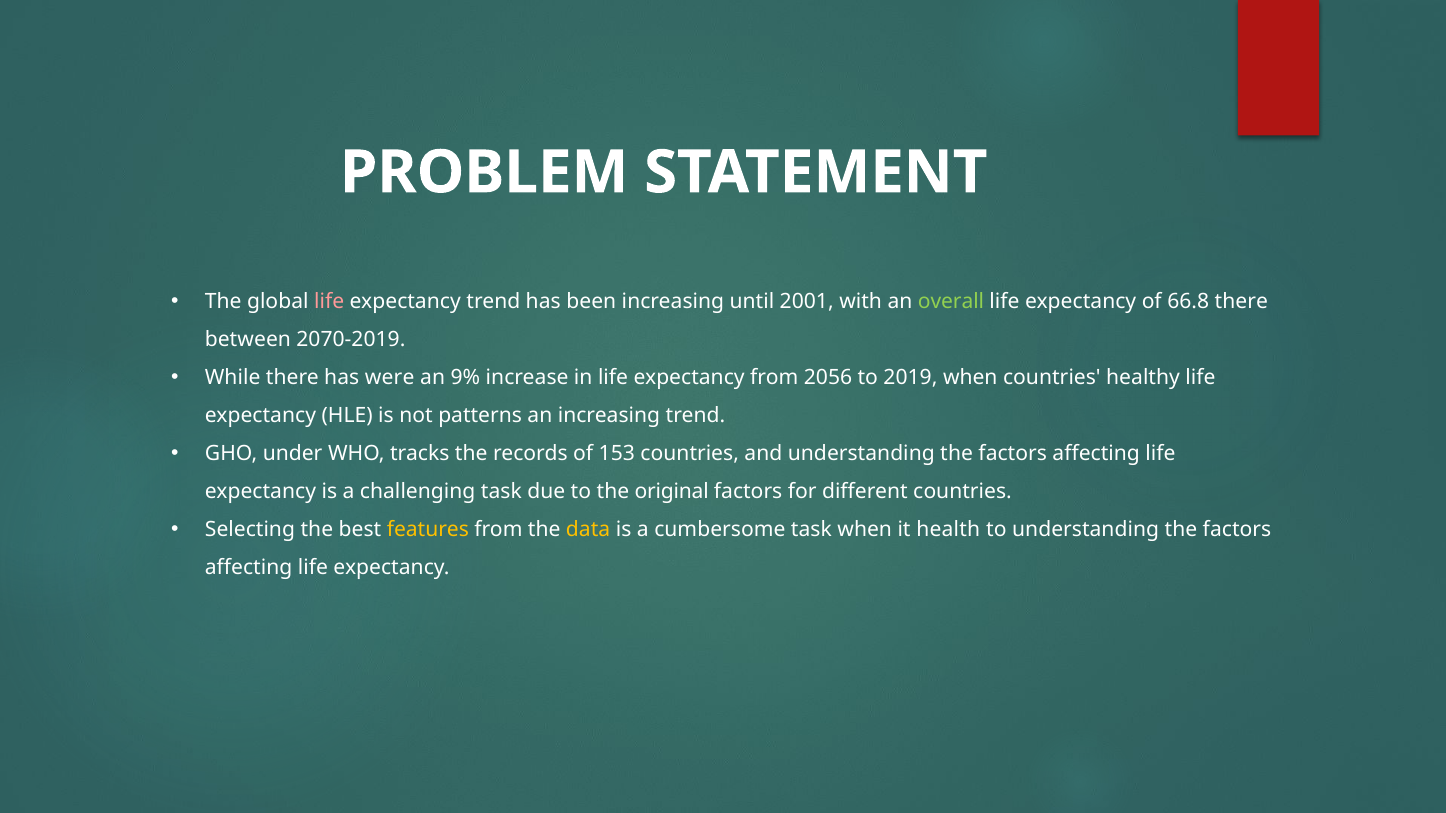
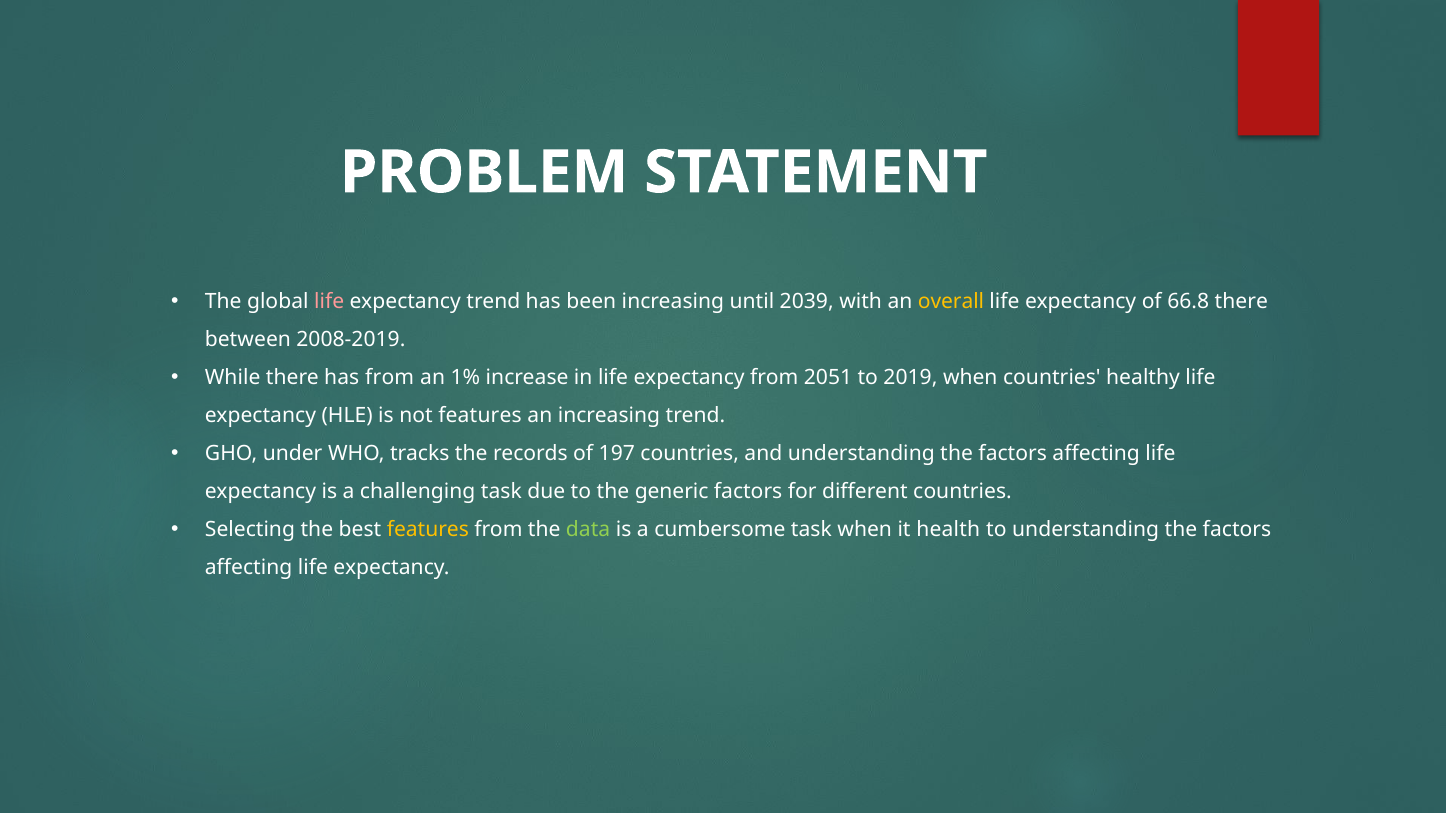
2001: 2001 -> 2039
overall colour: light green -> yellow
2070-2019: 2070-2019 -> 2008-2019
has were: were -> from
9%: 9% -> 1%
2056: 2056 -> 2051
not patterns: patterns -> features
153: 153 -> 197
original: original -> generic
data colour: yellow -> light green
